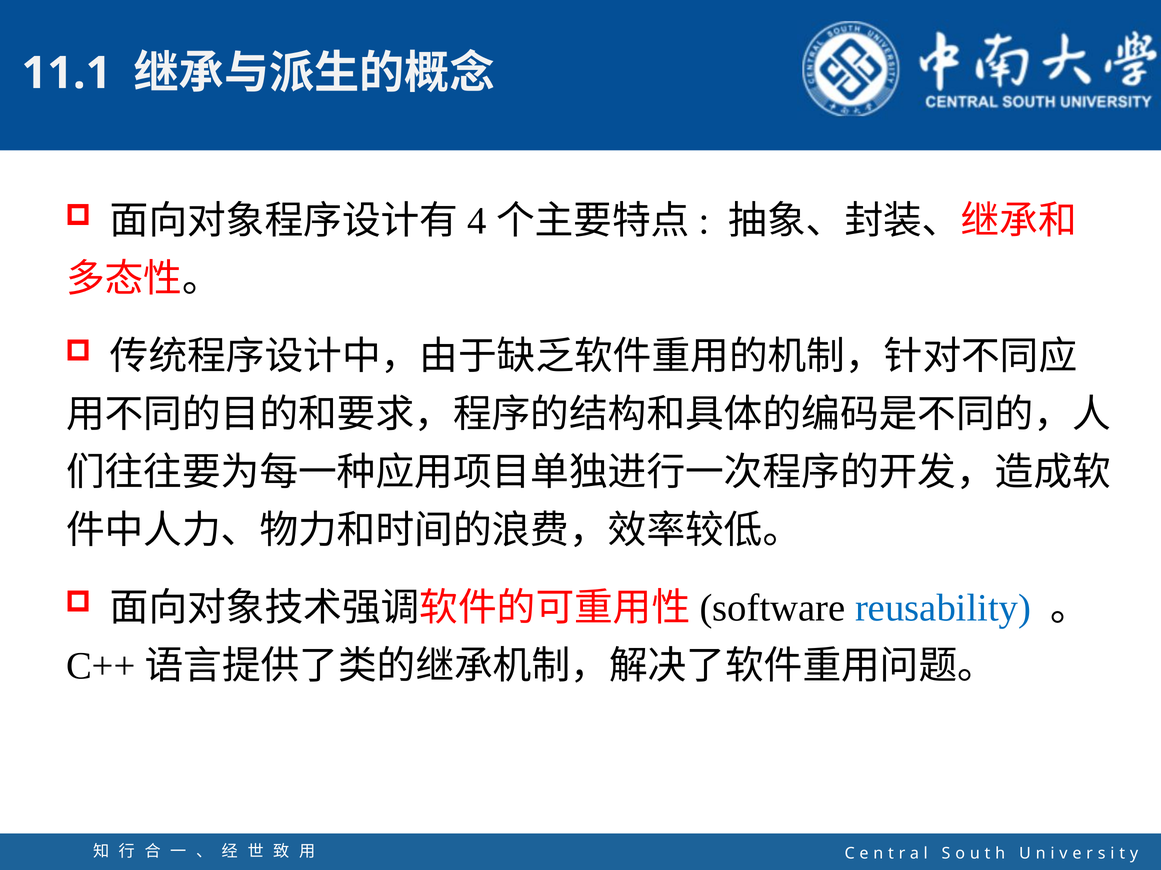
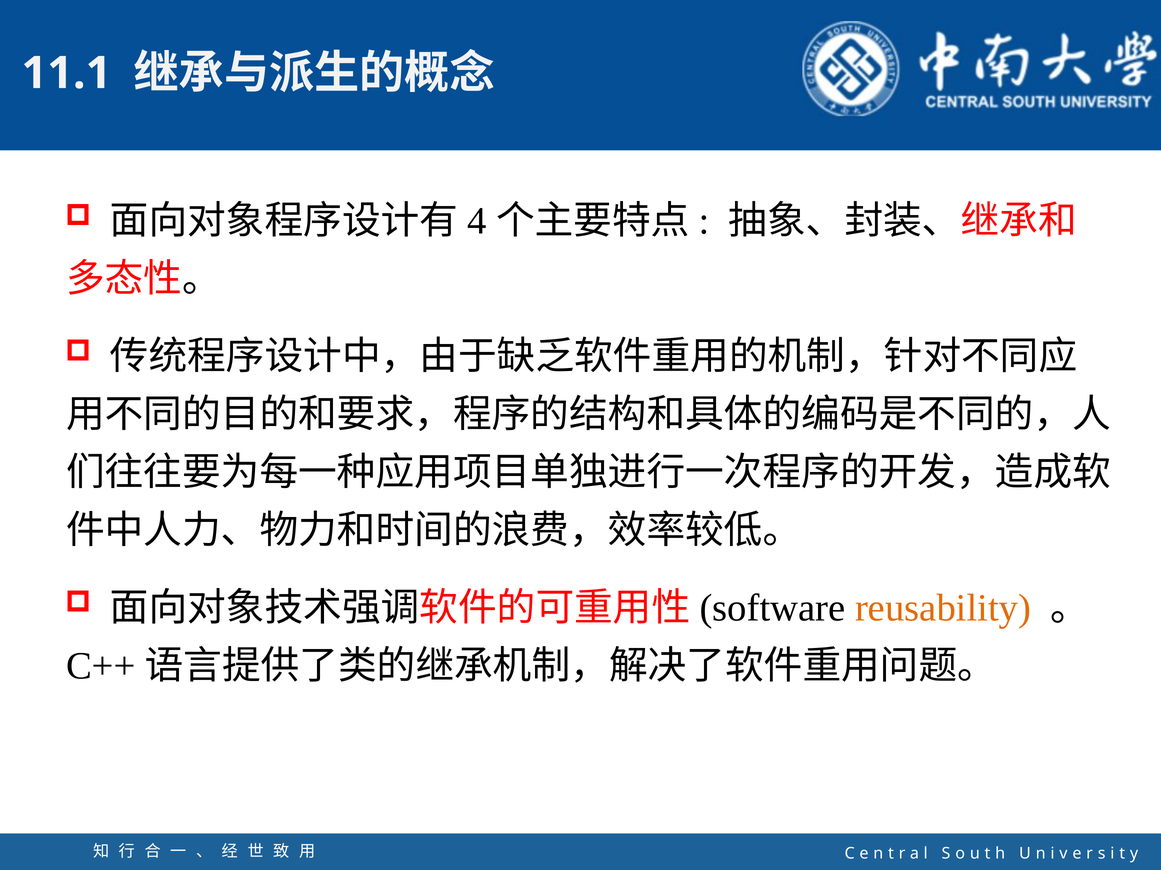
reusability colour: blue -> orange
